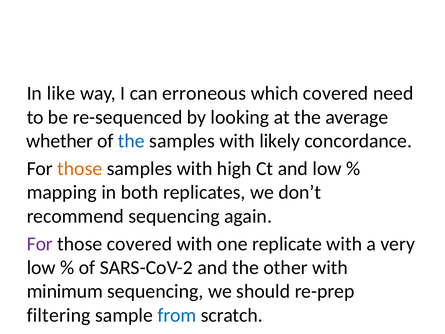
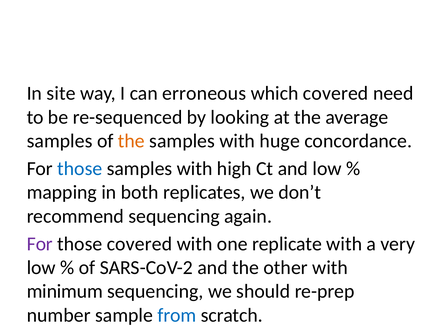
like: like -> site
whether at (60, 141): whether -> samples
the at (131, 141) colour: blue -> orange
likely: likely -> huge
those at (80, 169) colour: orange -> blue
filtering: filtering -> number
